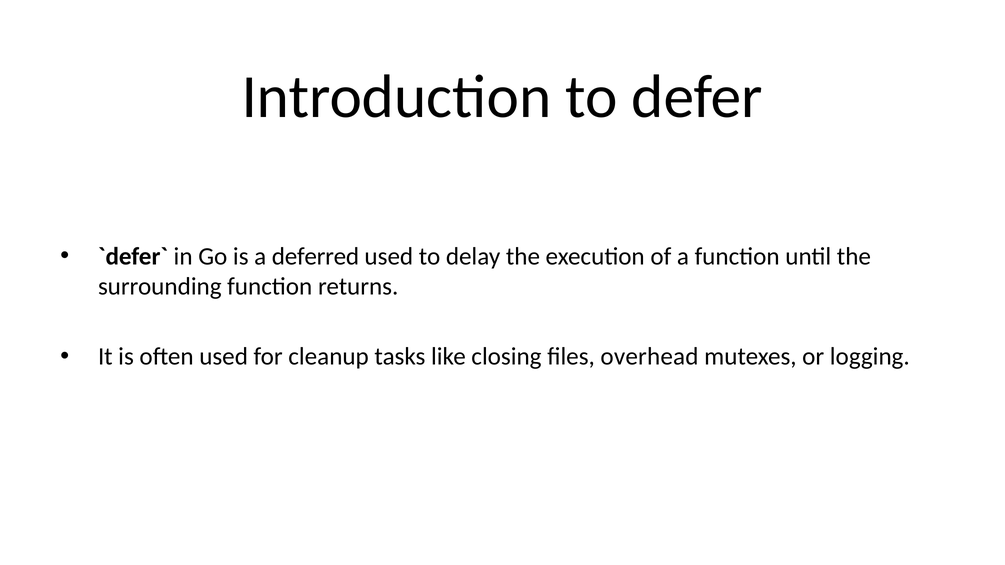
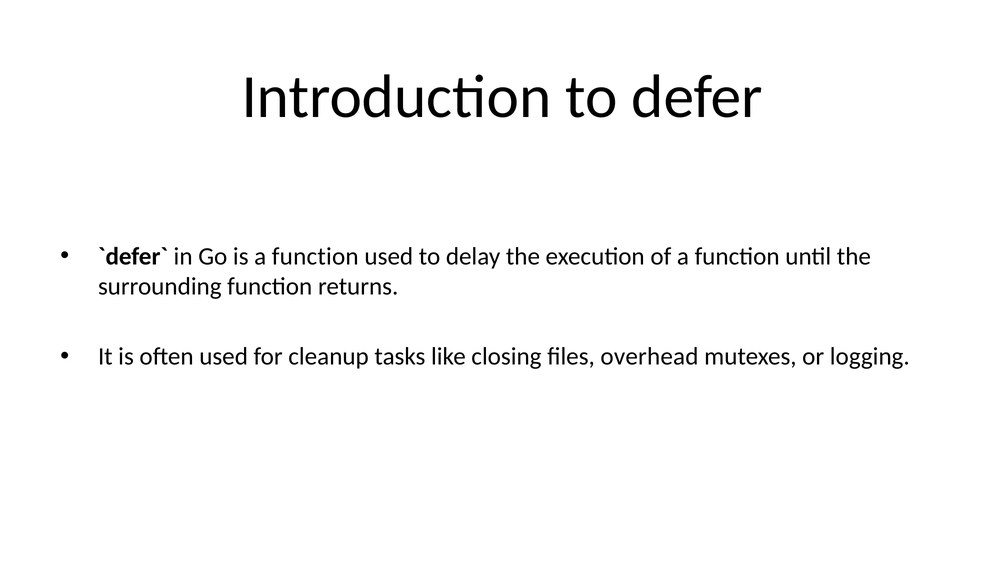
is a deferred: deferred -> function
